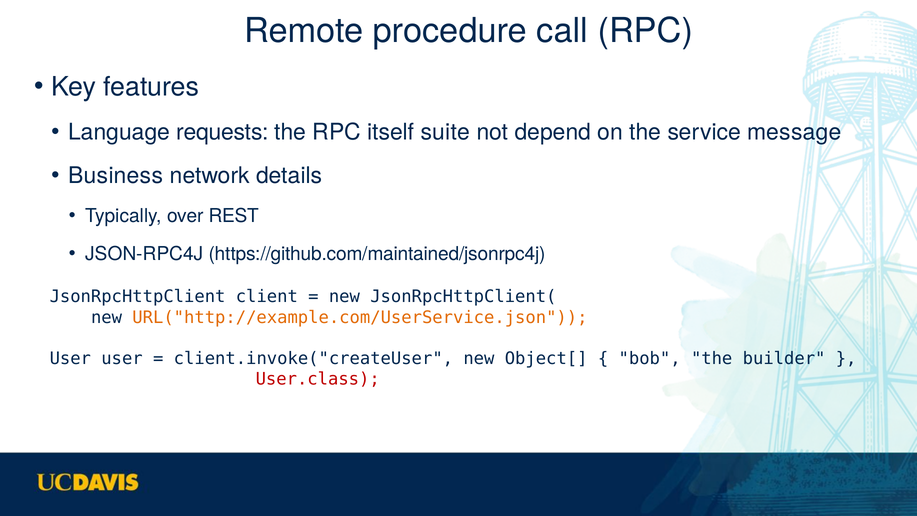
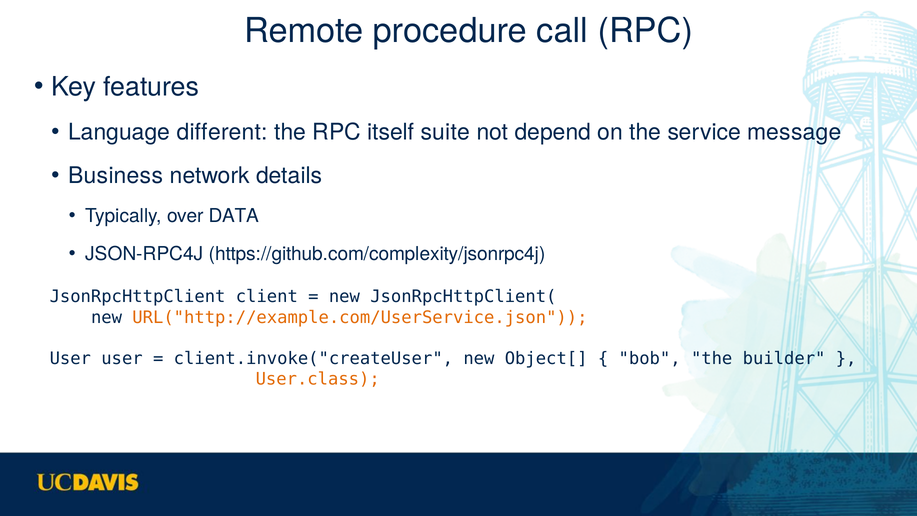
requests: requests -> different
REST: REST -> DATA
https://github.com/maintained/jsonrpc4j: https://github.com/maintained/jsonrpc4j -> https://github.com/complexity/jsonrpc4j
User.class colour: red -> orange
